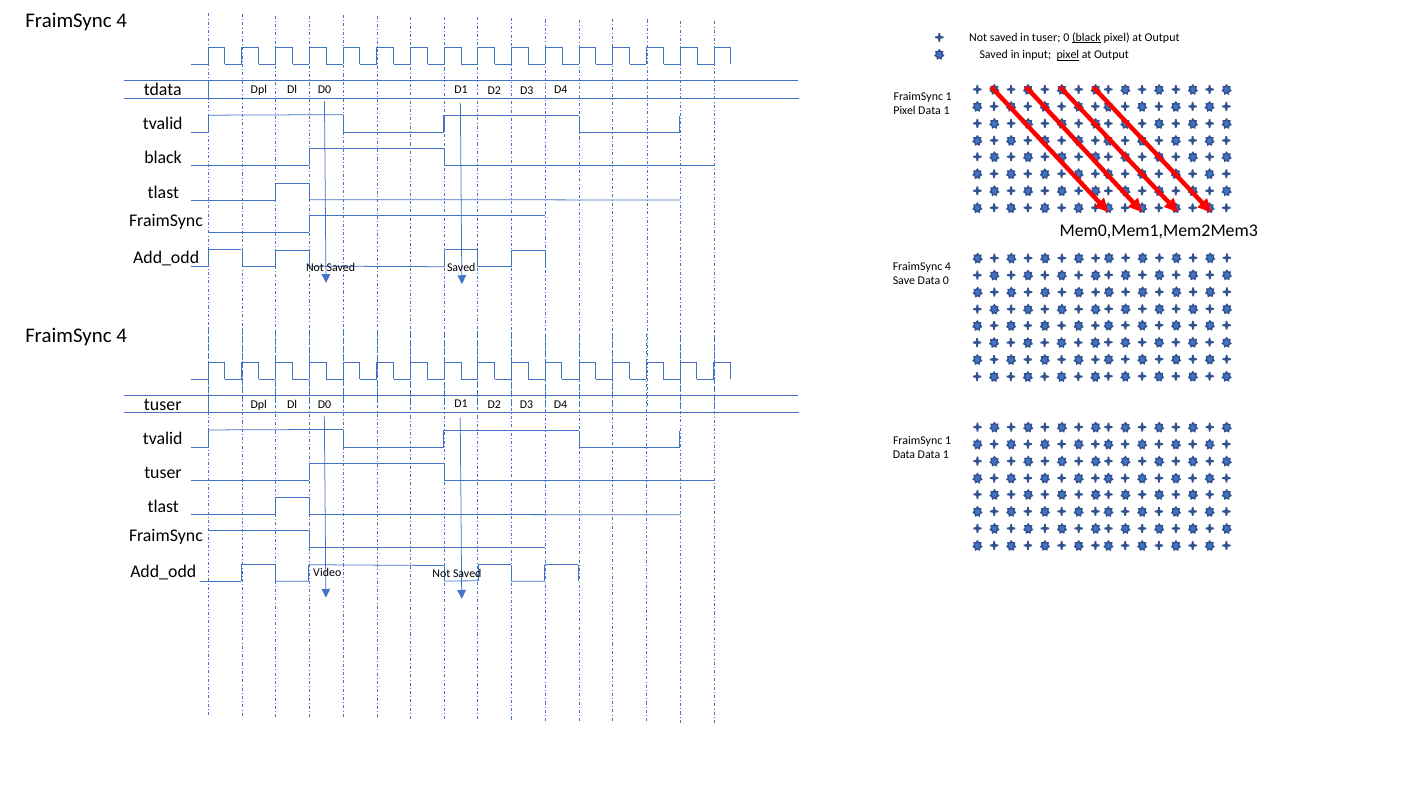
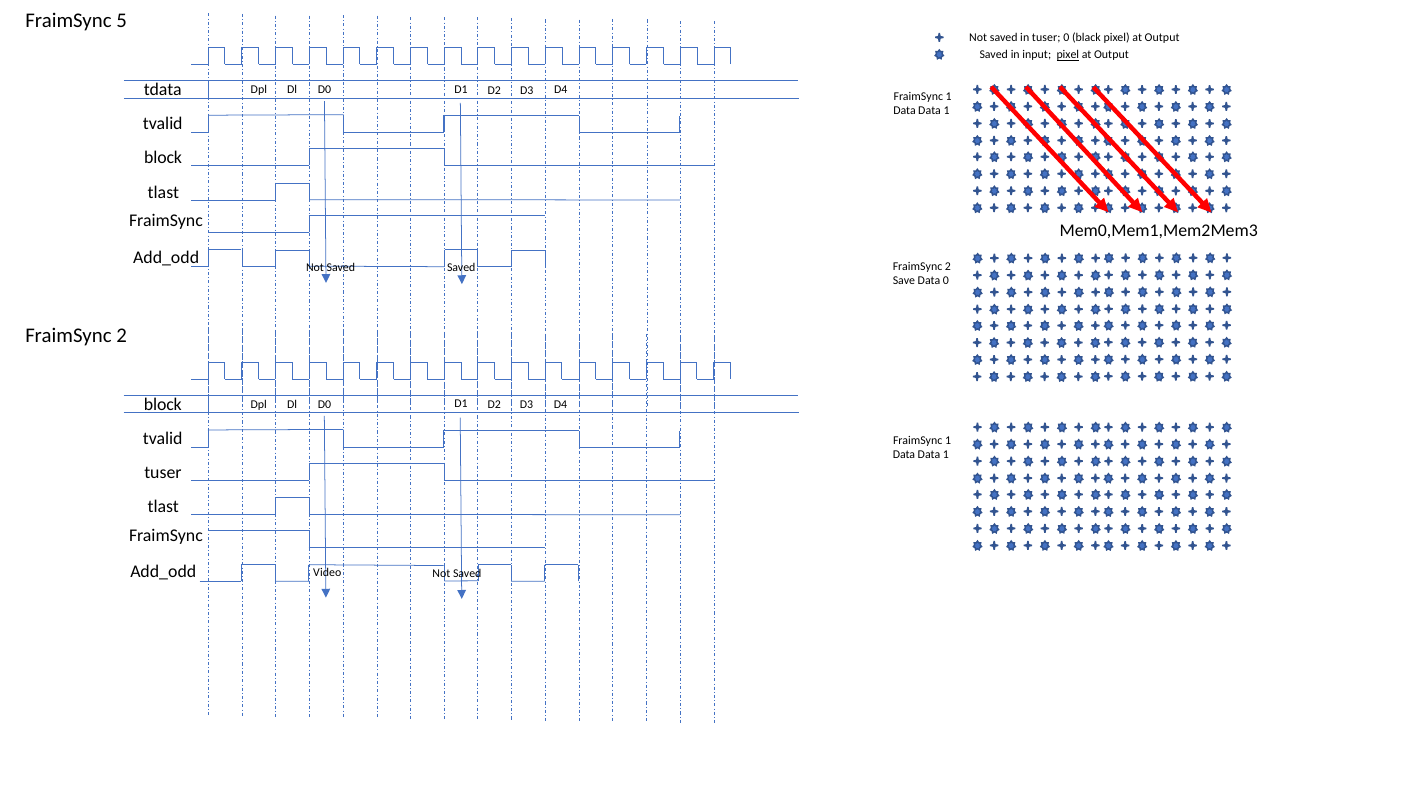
4 at (122, 21): 4 -> 5
black at (1086, 37) underline: present -> none
Pixel at (905, 111): Pixel -> Data
black at (163, 157): black -> block
4 at (948, 267): 4 -> 2
4 at (122, 336): 4 -> 2
tuser at (163, 405): tuser -> block
